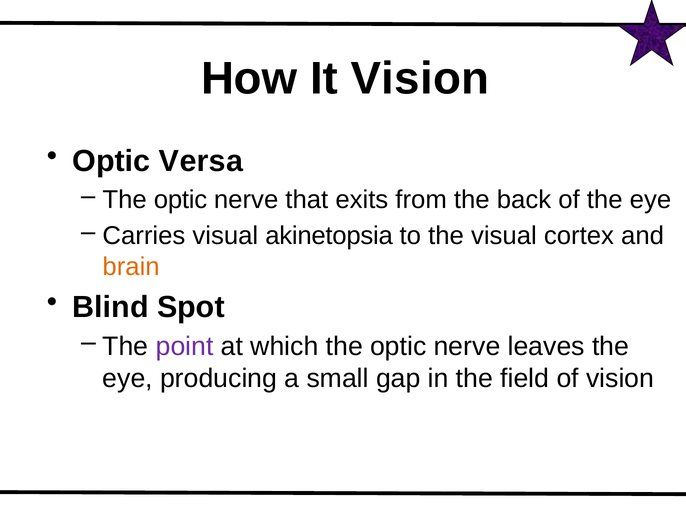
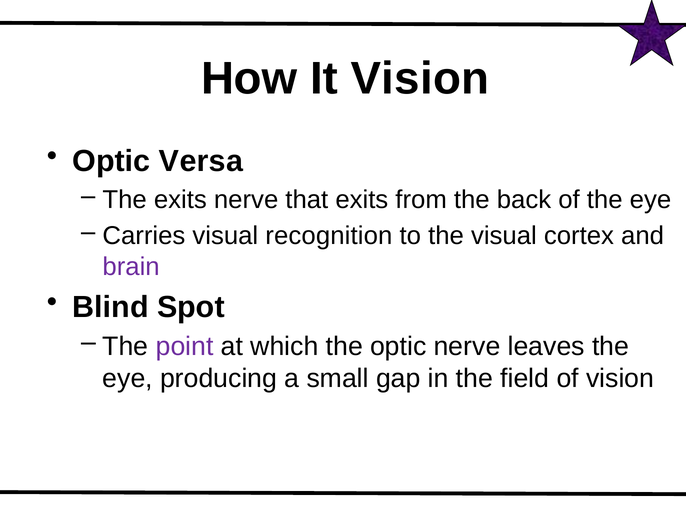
optic at (180, 200): optic -> exits
akinetopsia: akinetopsia -> recognition
brain colour: orange -> purple
